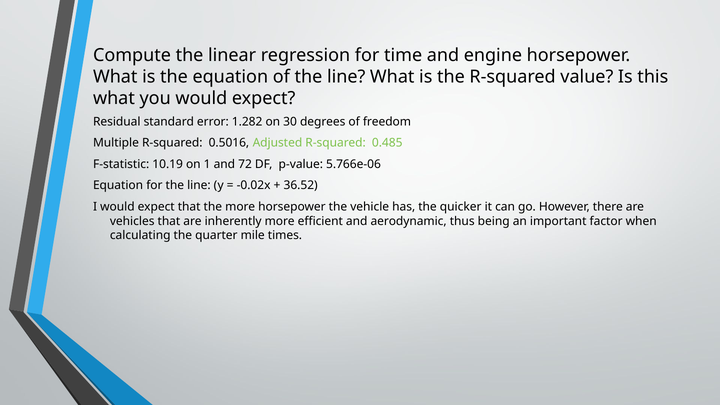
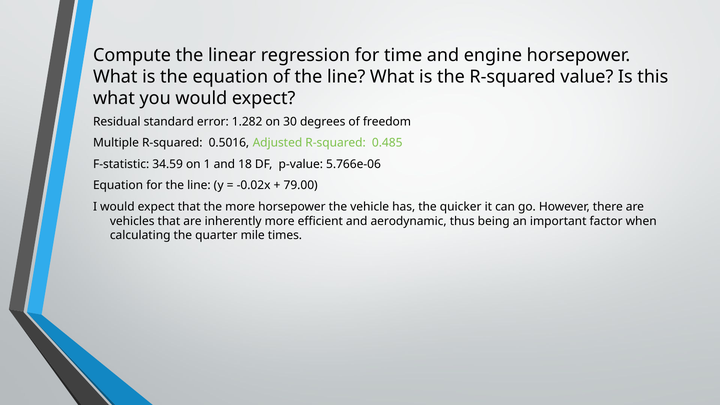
10.19: 10.19 -> 34.59
72: 72 -> 18
36.52: 36.52 -> 79.00
